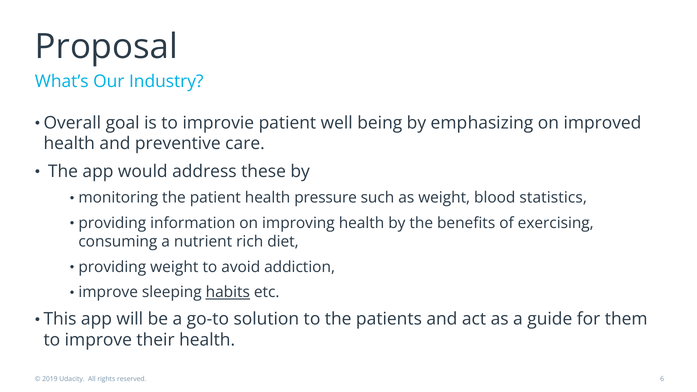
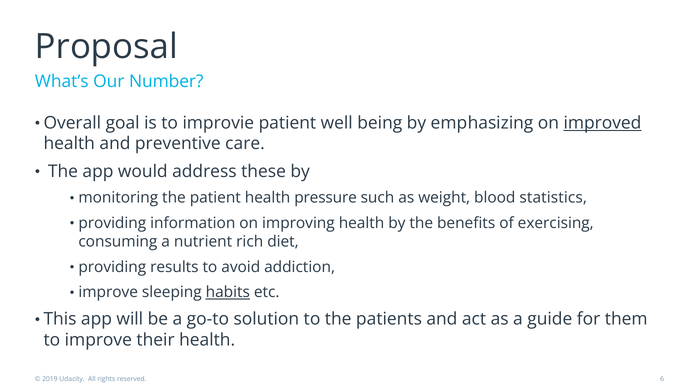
Industry: Industry -> Number
improved underline: none -> present
providing weight: weight -> results
